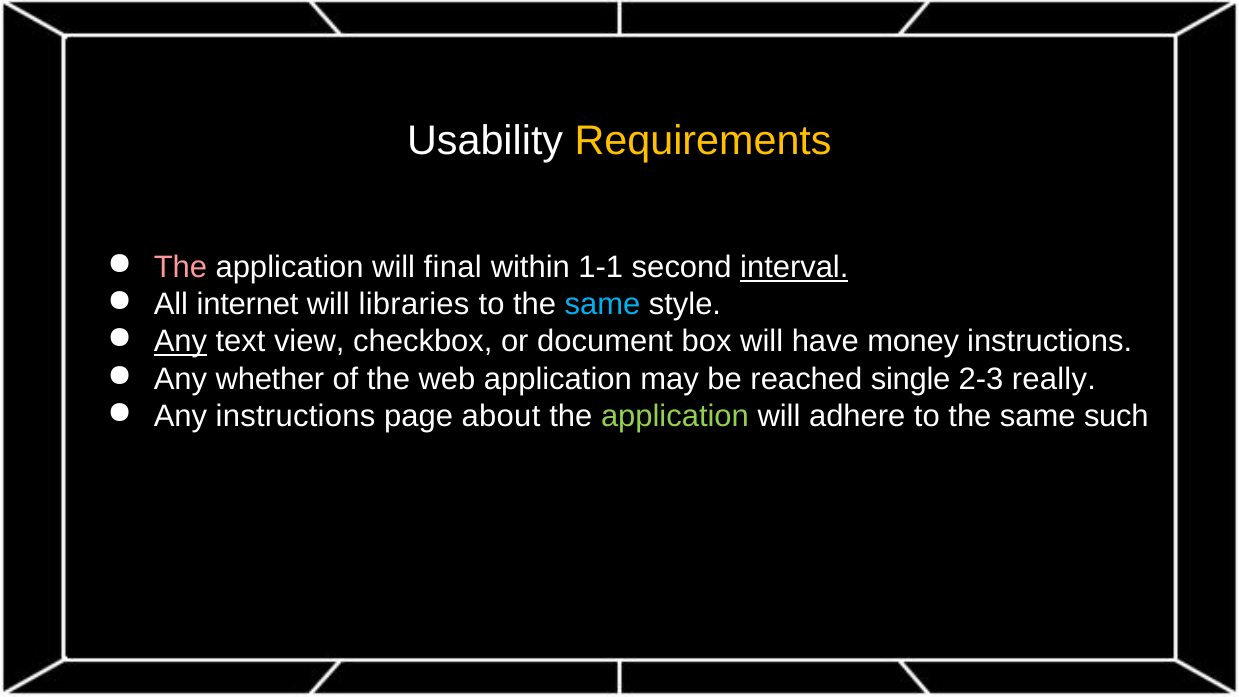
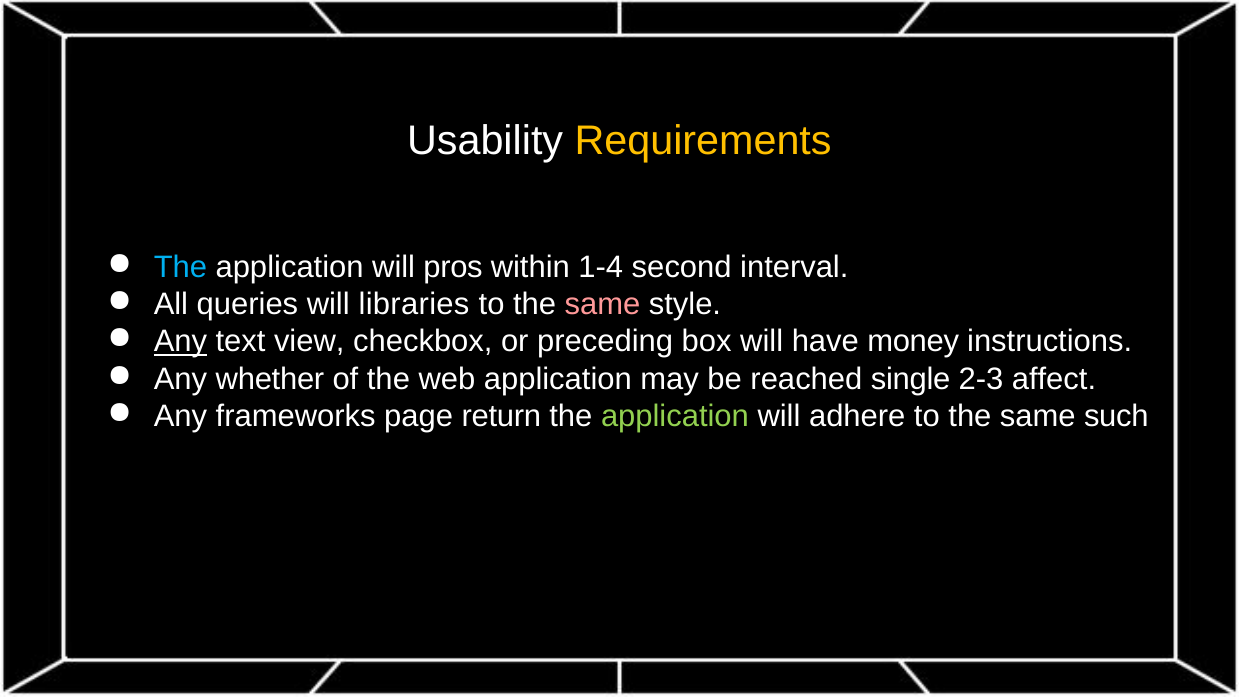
The at (180, 267) colour: pink -> light blue
final: final -> pros
1-1: 1-1 -> 1-4
interval underline: present -> none
internet: internet -> queries
same at (602, 305) colour: light blue -> pink
document: document -> preceding
really: really -> affect
Any instructions: instructions -> frameworks
about: about -> return
